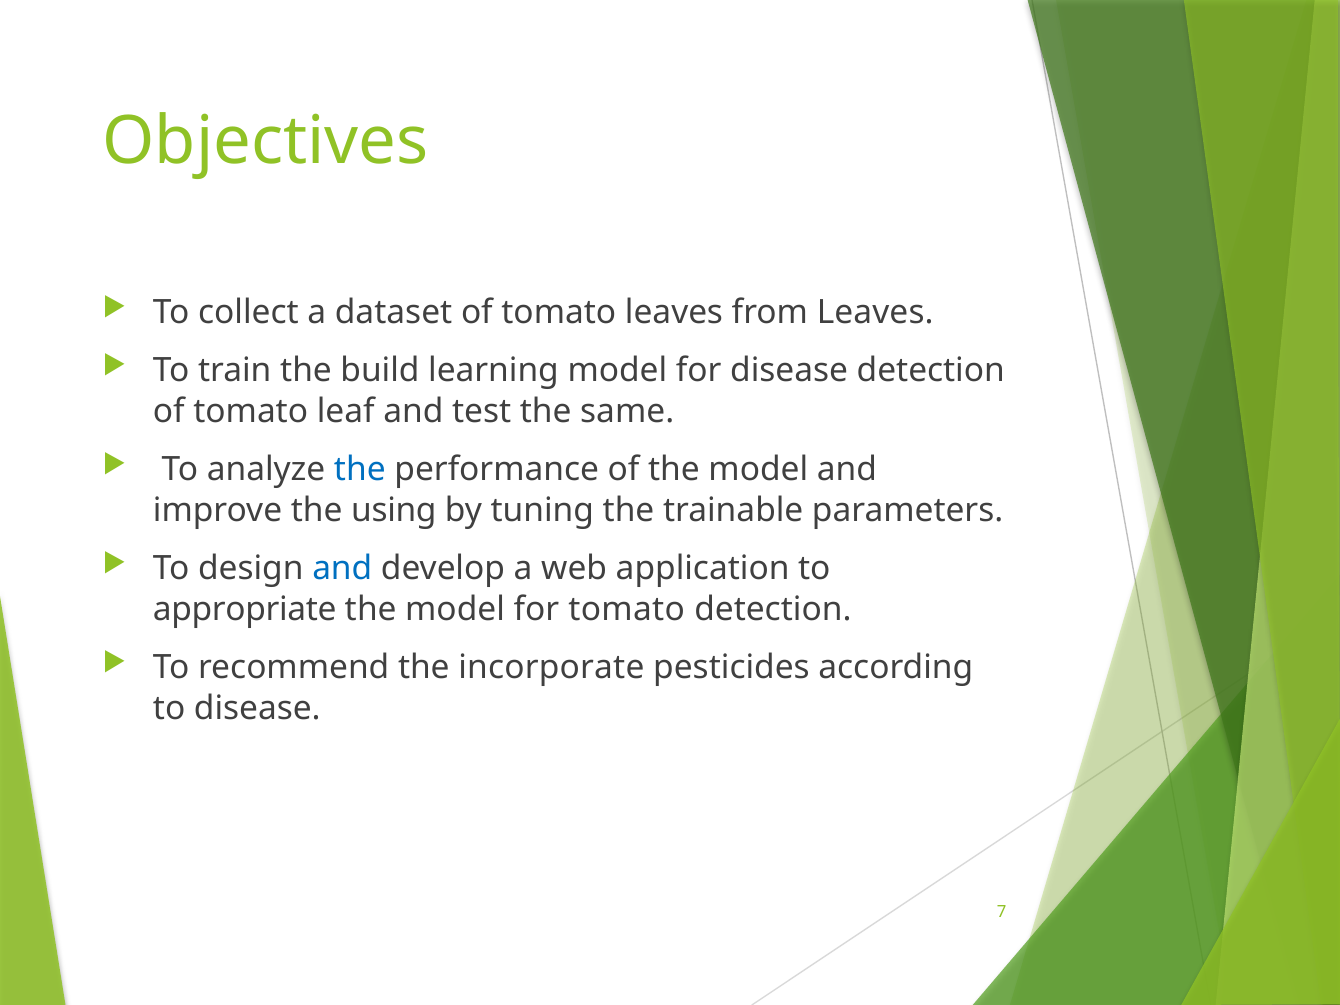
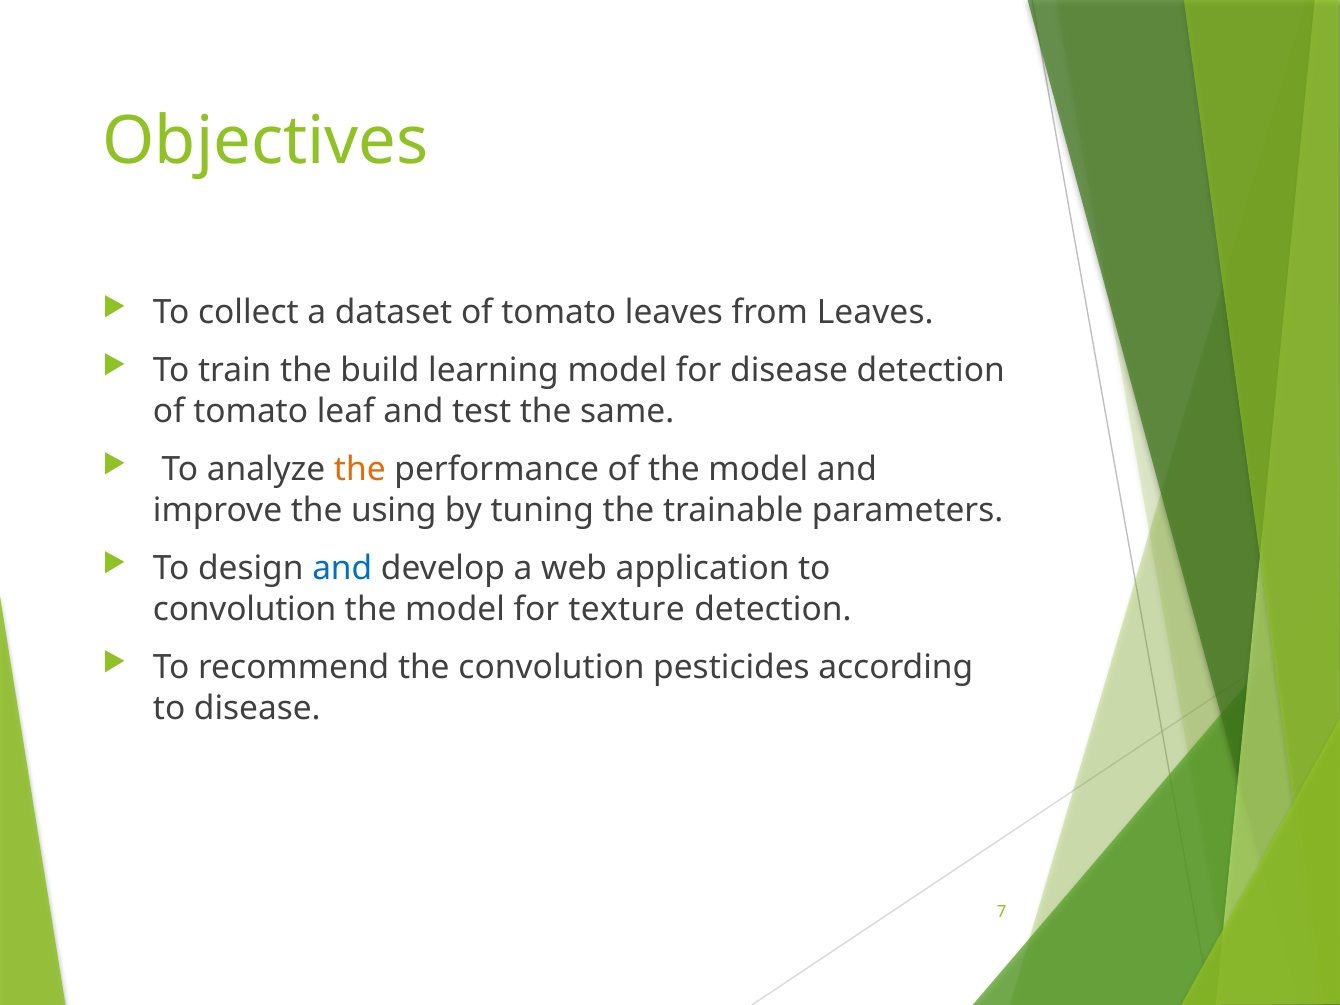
the at (360, 470) colour: blue -> orange
appropriate at (245, 609): appropriate -> convolution
for tomato: tomato -> texture
the incorporate: incorporate -> convolution
